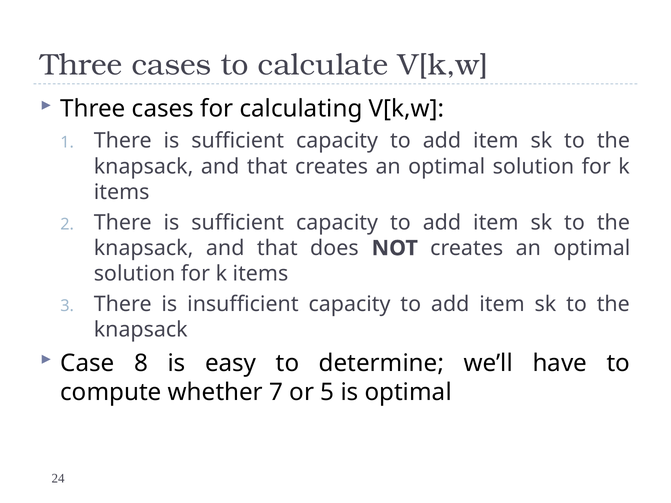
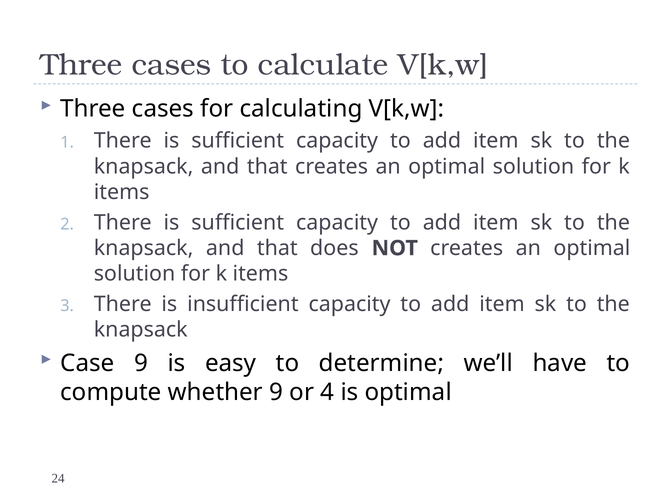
Case 8: 8 -> 9
whether 7: 7 -> 9
5: 5 -> 4
